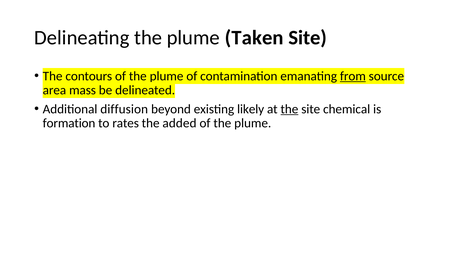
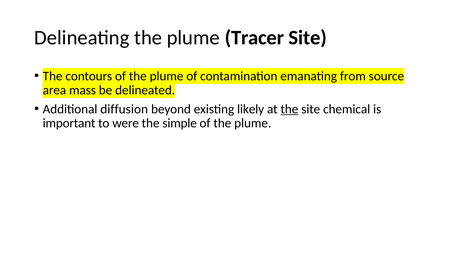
Taken: Taken -> Tracer
from underline: present -> none
formation: formation -> important
rates: rates -> were
added: added -> simple
